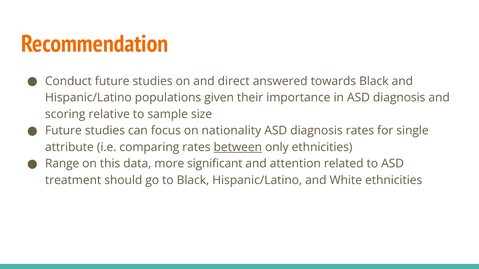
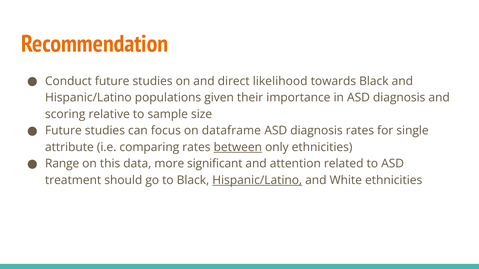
answered: answered -> likelihood
nationality: nationality -> dataframe
Hispanic/Latino at (257, 180) underline: none -> present
